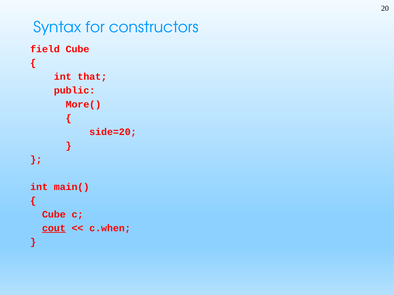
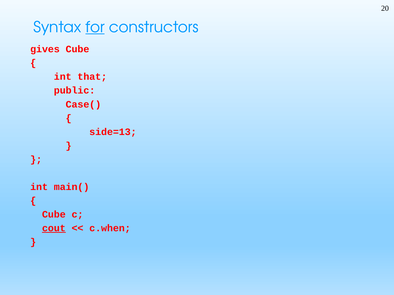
for underline: none -> present
field: field -> gives
More(: More( -> Case(
side=20: side=20 -> side=13
